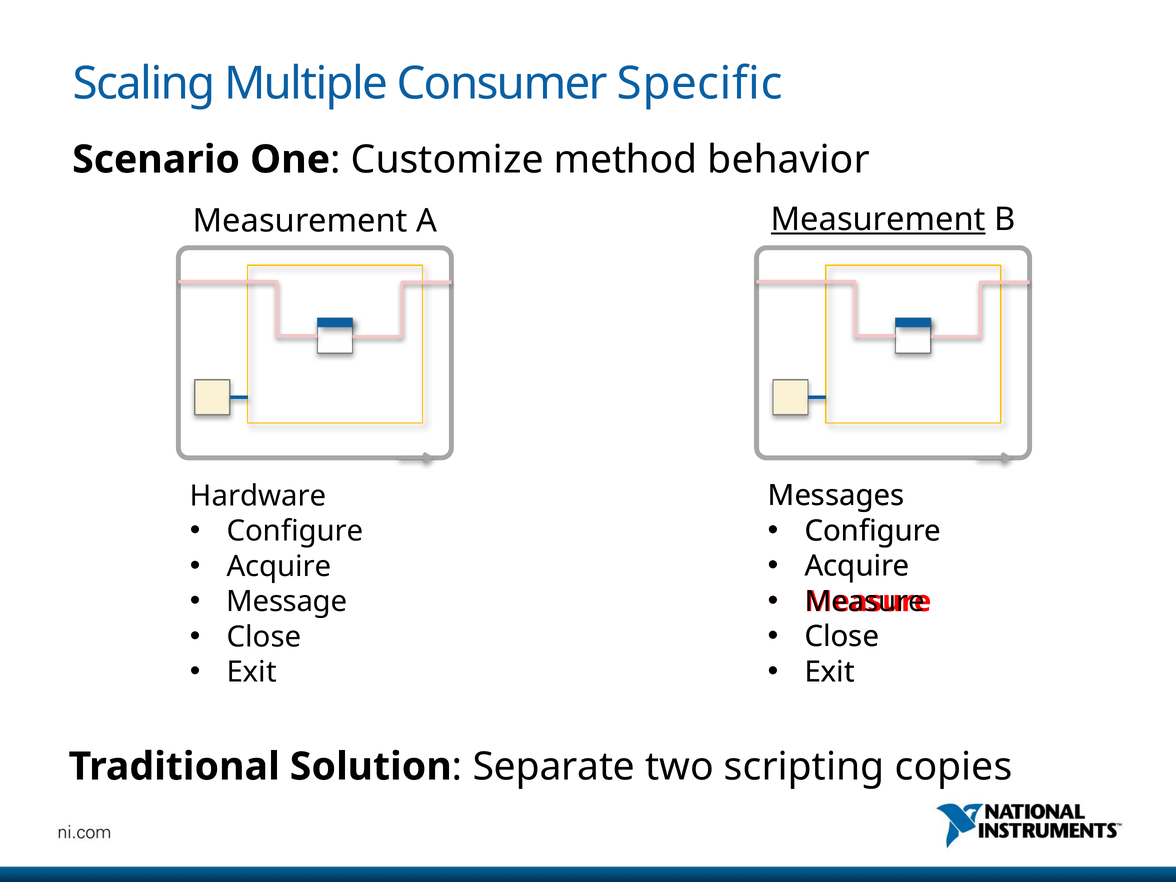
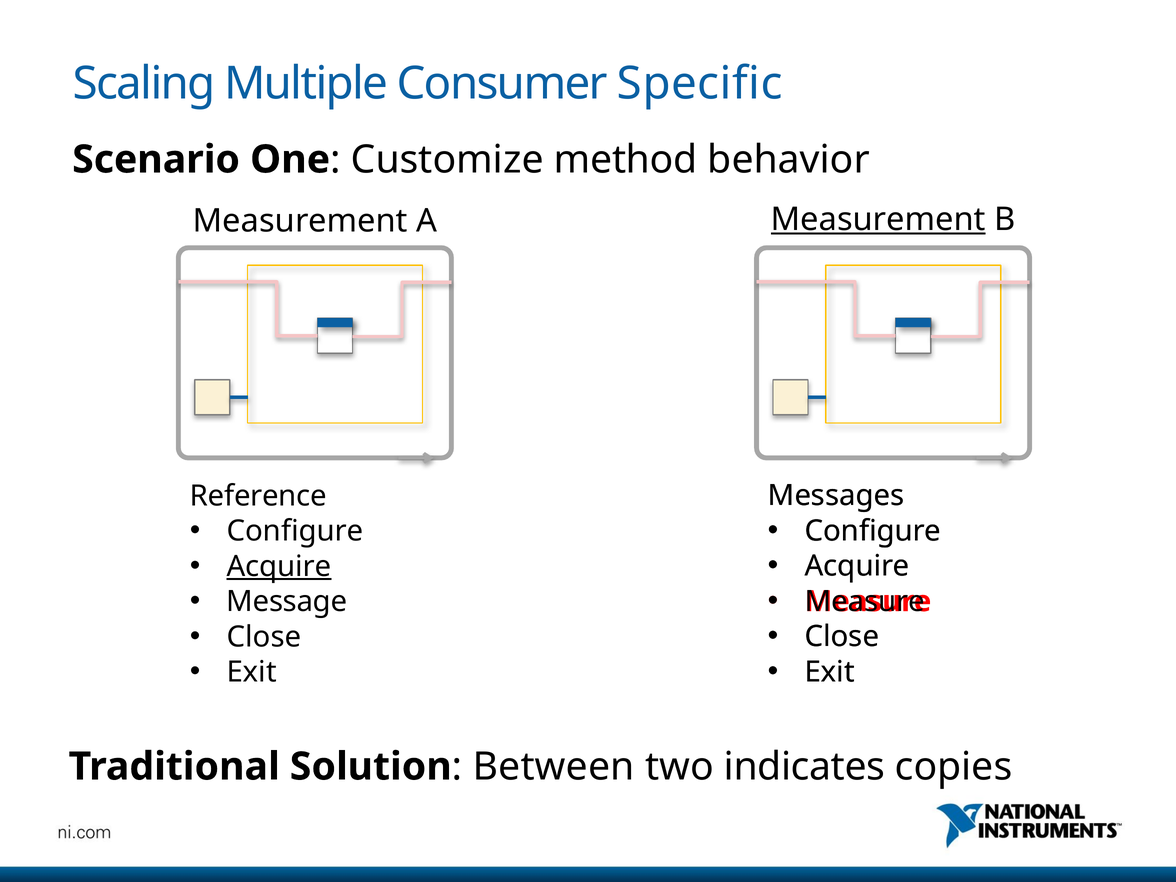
Hardware: Hardware -> Reference
Acquire at (279, 566) underline: none -> present
Separate: Separate -> Between
scripting: scripting -> indicates
